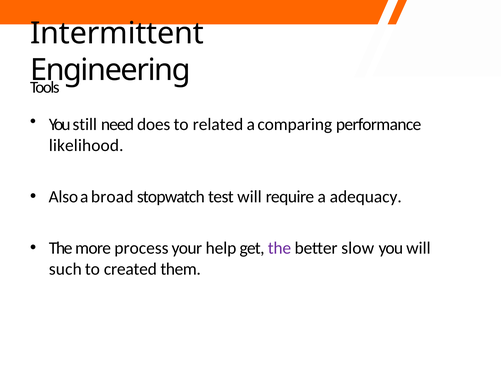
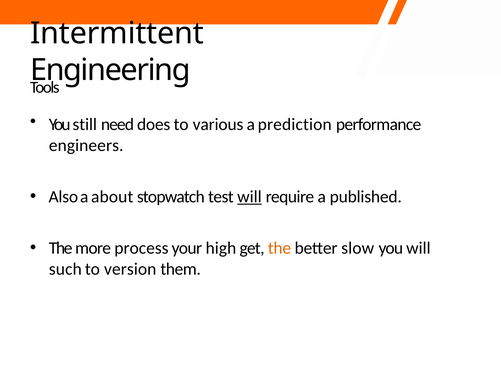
related: related -> various
comparing: comparing -> prediction
likelihood: likelihood -> engineers
broad: broad -> about
will at (249, 197) underline: none -> present
adequacy: adequacy -> published
help: help -> high
the at (279, 248) colour: purple -> orange
created: created -> version
